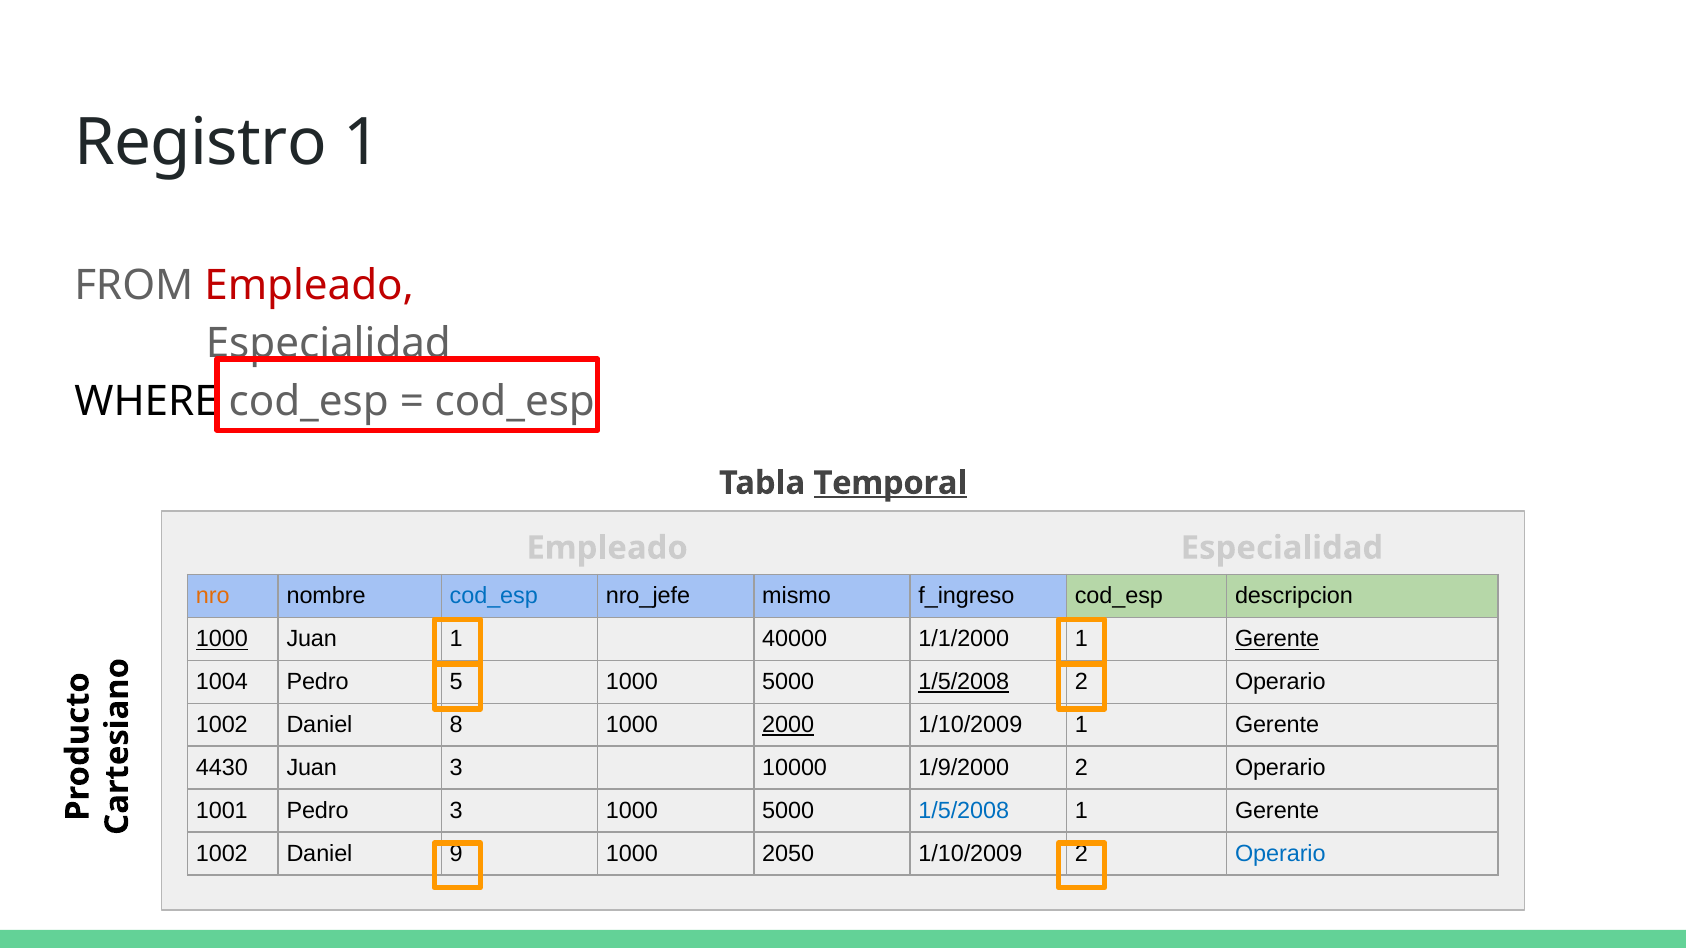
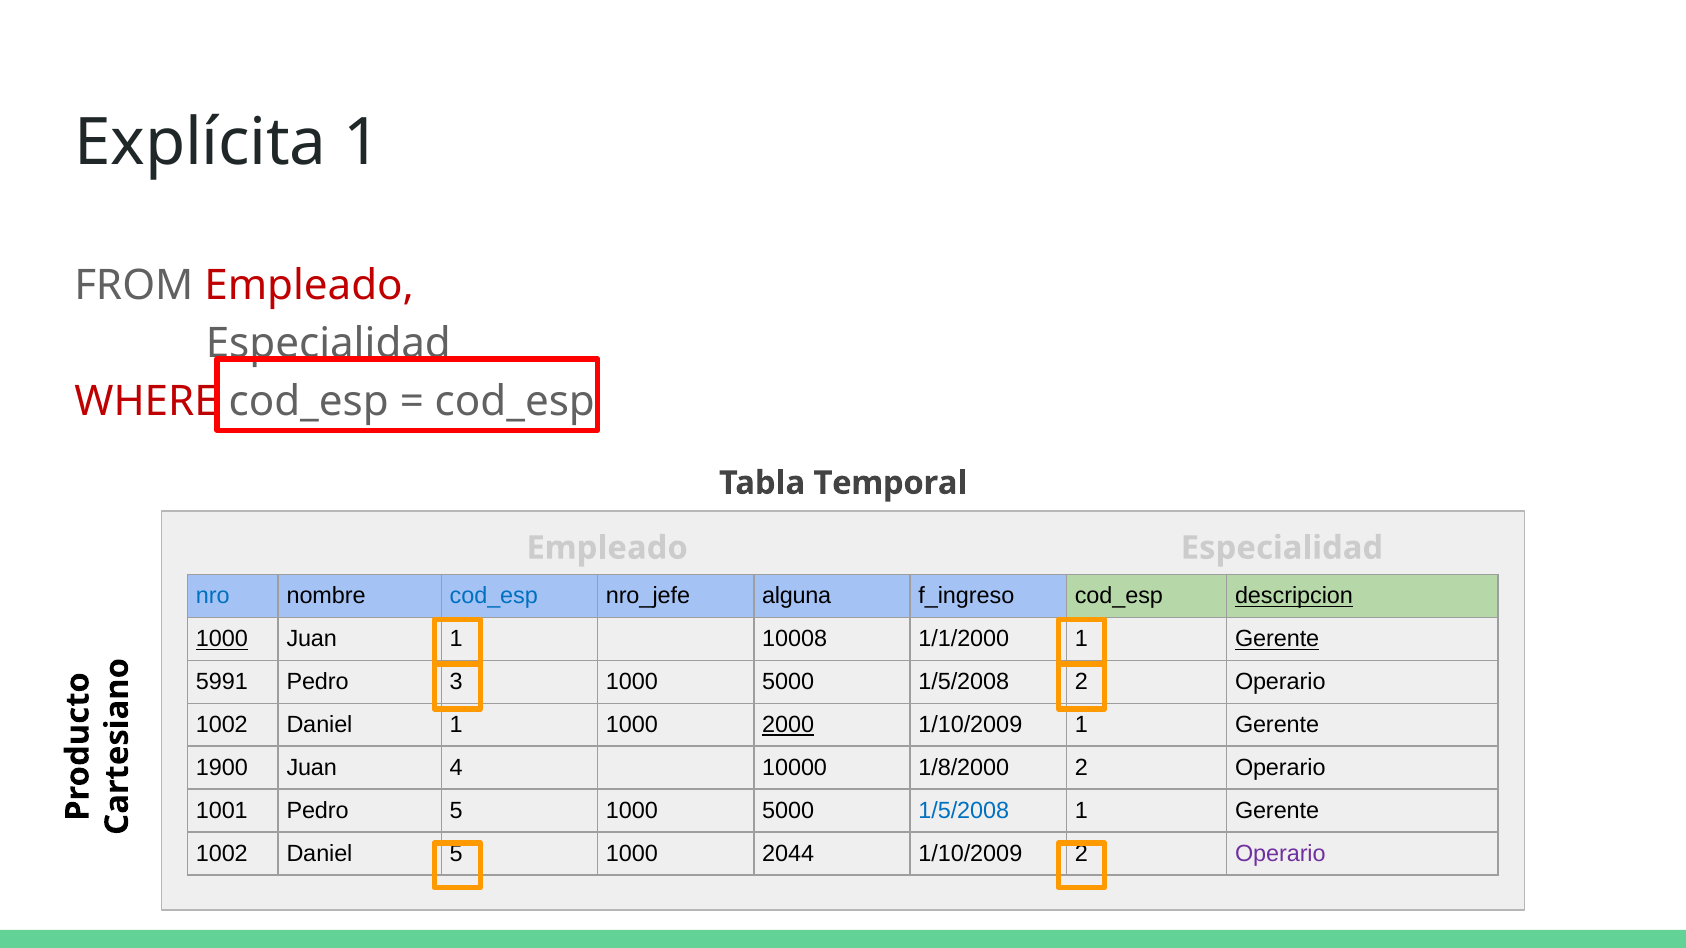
Registro: Registro -> Explícita
WHERE colour: black -> red
Temporal underline: present -> none
nro colour: orange -> blue
mismo: mismo -> alguna
descripcion underline: none -> present
40000: 40000 -> 10008
1004: 1004 -> 5991
5: 5 -> 3
1/5/2008 at (964, 682) underline: present -> none
Daniel 8: 8 -> 1
4430: 4430 -> 1900
Juan 3: 3 -> 4
1/9/2000: 1/9/2000 -> 1/8/2000
Pedro 3: 3 -> 5
Daniel 9: 9 -> 5
2050: 2050 -> 2044
Operario at (1280, 854) colour: blue -> purple
